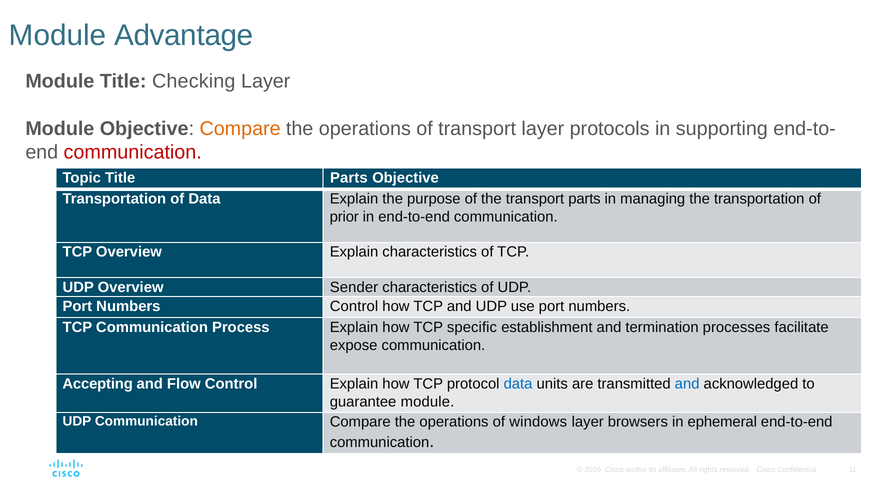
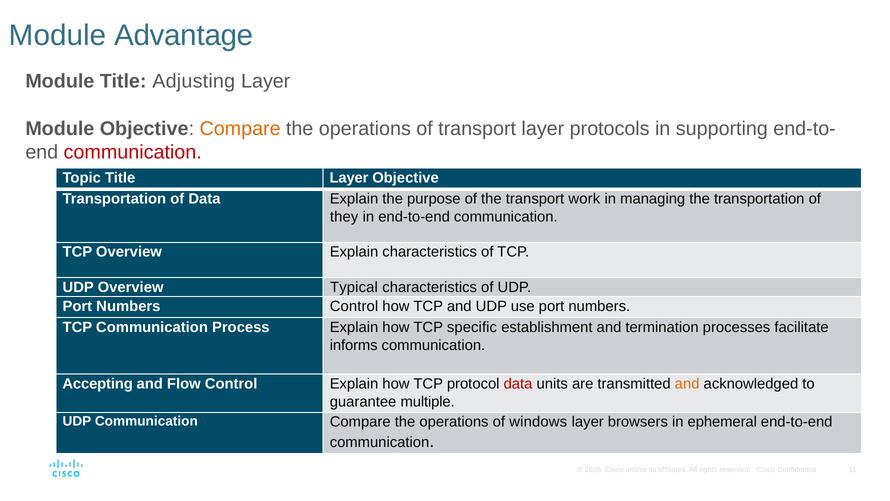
Checking: Checking -> Adjusting
Title Parts: Parts -> Layer
transport parts: parts -> work
prior: prior -> they
Sender: Sender -> Typical
expose: expose -> informs
data at (518, 384) colour: blue -> red
and at (687, 384) colour: blue -> orange
guarantee module: module -> multiple
